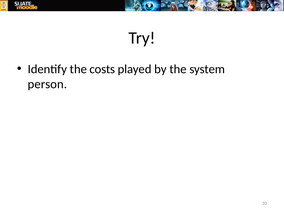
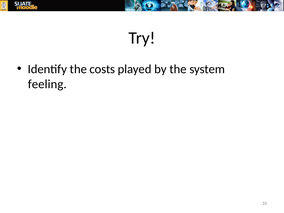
person: person -> feeling
